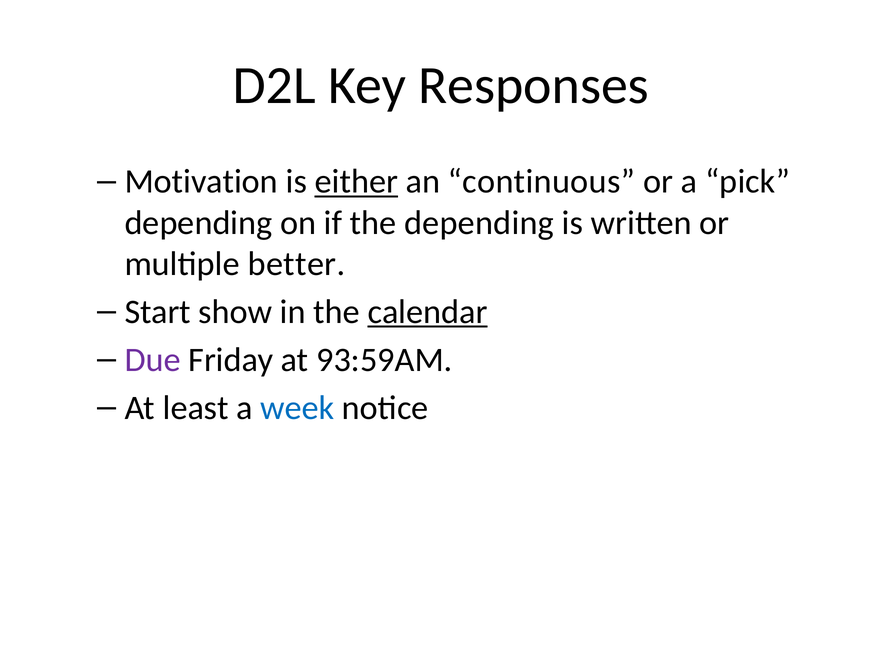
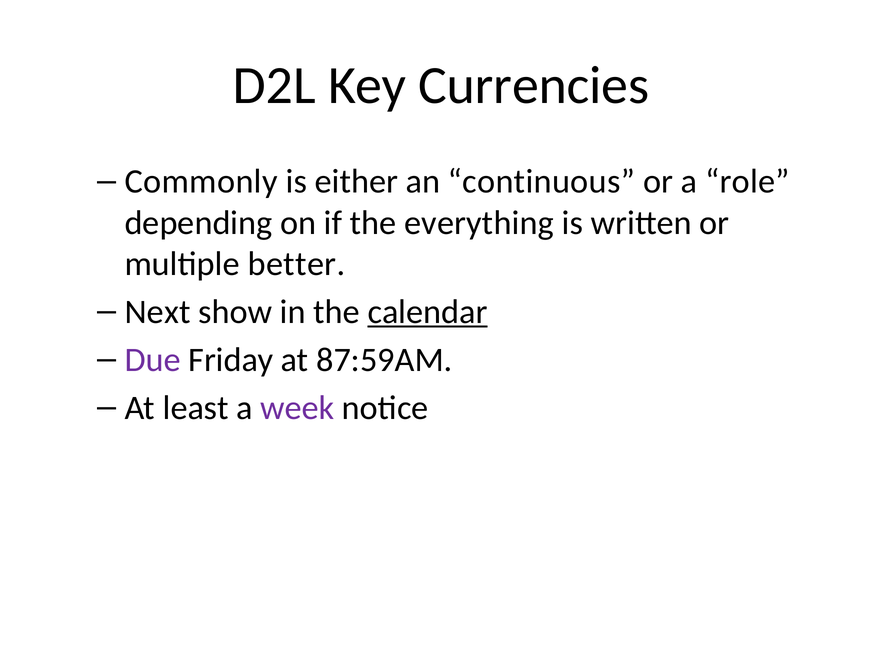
Responses: Responses -> Currencies
Motivation: Motivation -> Commonly
either underline: present -> none
pick: pick -> role
the depending: depending -> everything
Start: Start -> Next
93:59AM: 93:59AM -> 87:59AM
week colour: blue -> purple
